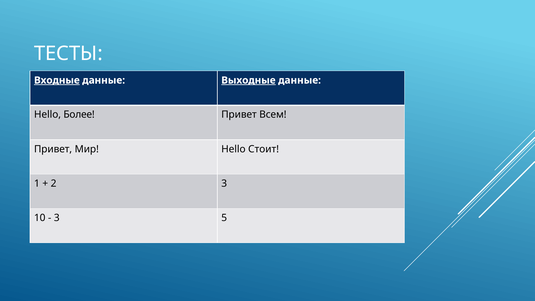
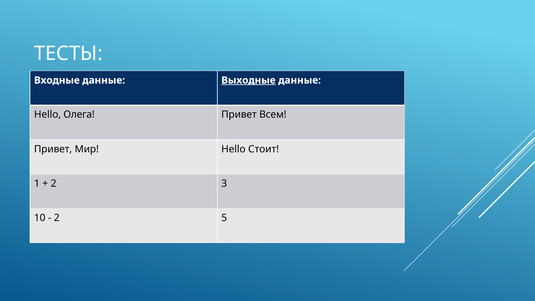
Входные underline: present -> none
Более: Более -> Олега
3 at (57, 218): 3 -> 2
